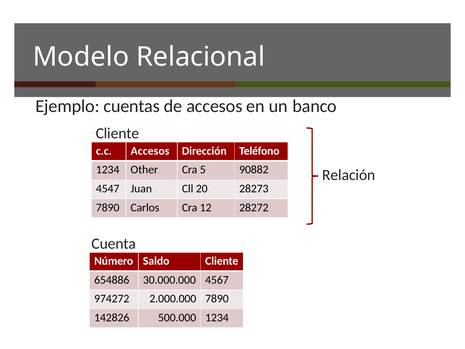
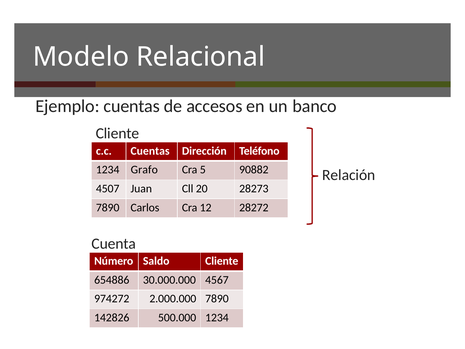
c.c Accesos: Accesos -> Cuentas
Other: Other -> Grafo
4547: 4547 -> 4507
